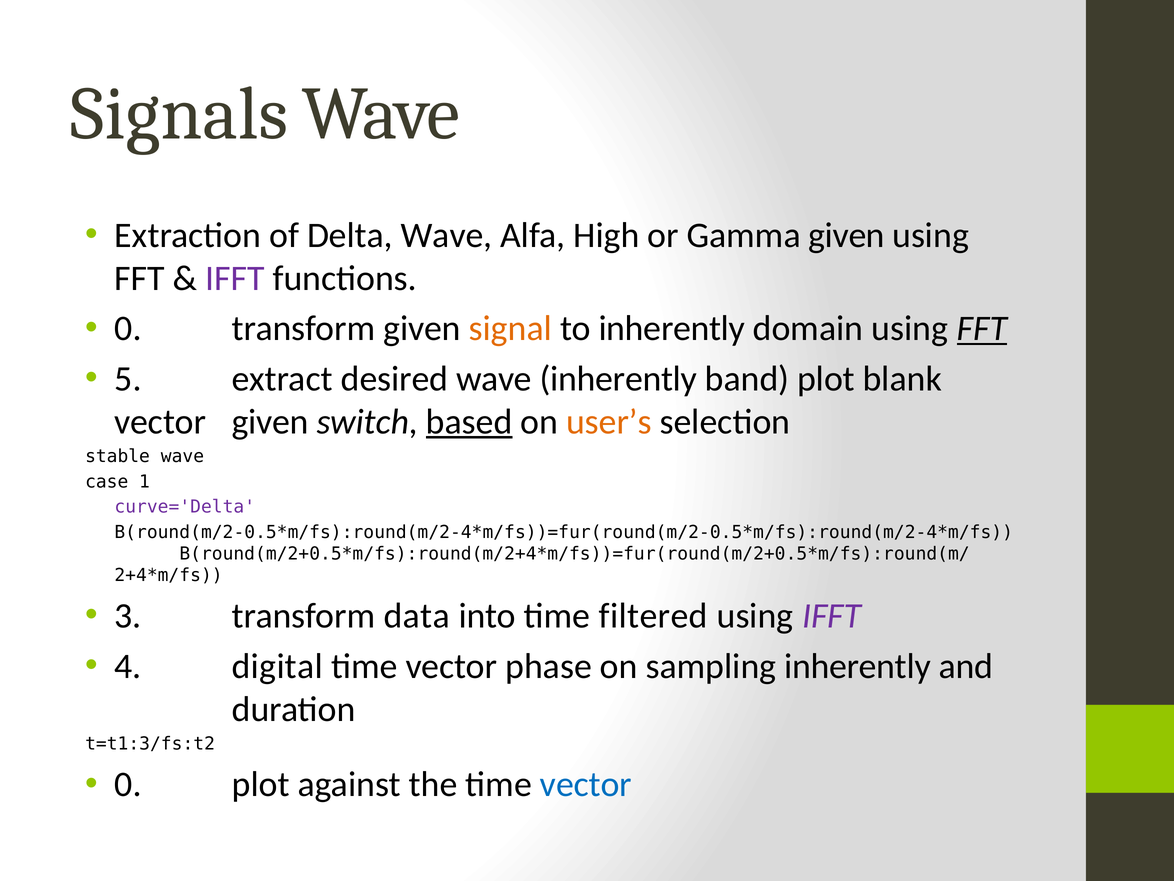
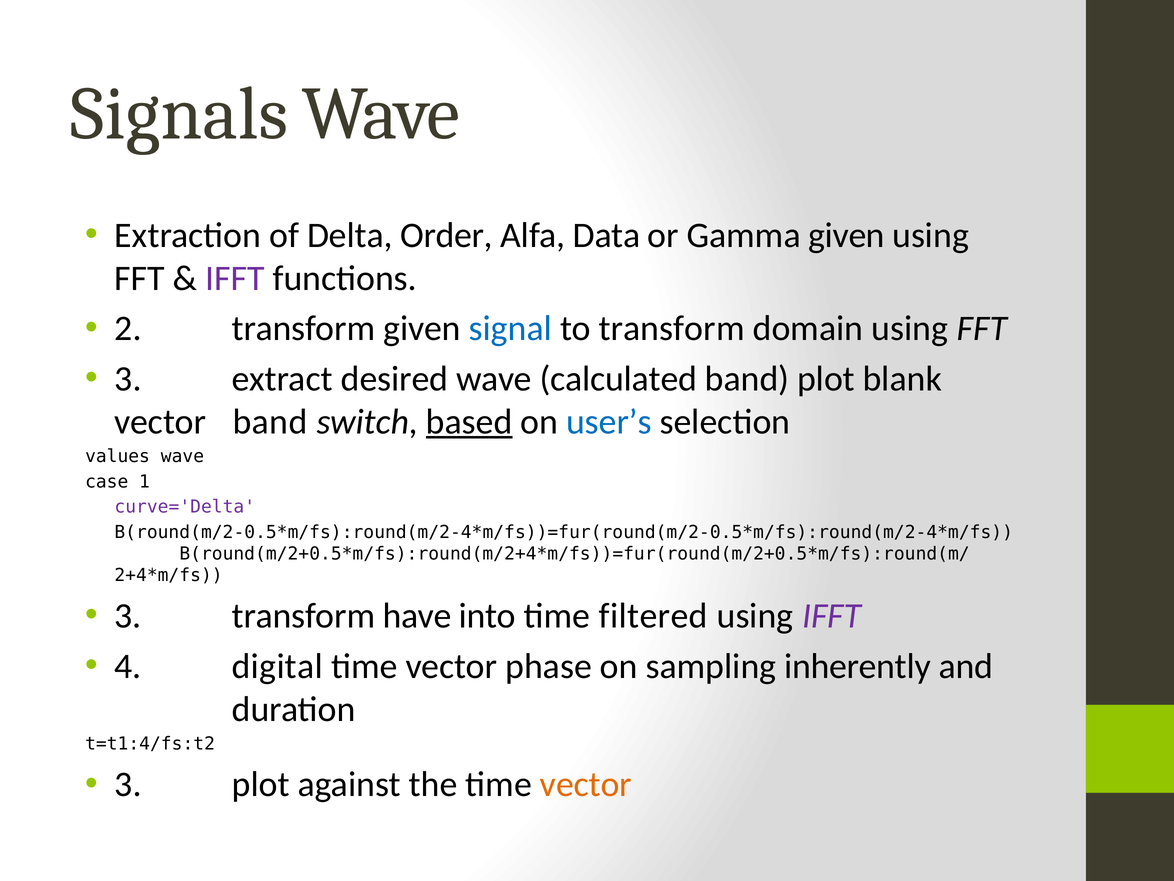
Delta Wave: Wave -> Order
High: High -> Data
0 at (128, 328): 0 -> 2
signal colour: orange -> blue
to inherently: inherently -> transform
FFT at (982, 328) underline: present -> none
5 at (128, 379): 5 -> 3
wave inherently: inherently -> calculated
vector given: given -> band
user’s colour: orange -> blue
stable: stable -> values
data: data -> have
t=t1:3/fs:t2: t=t1:3/fs:t2 -> t=t1:4/fs:t2
0 at (128, 784): 0 -> 3
vector at (586, 784) colour: blue -> orange
